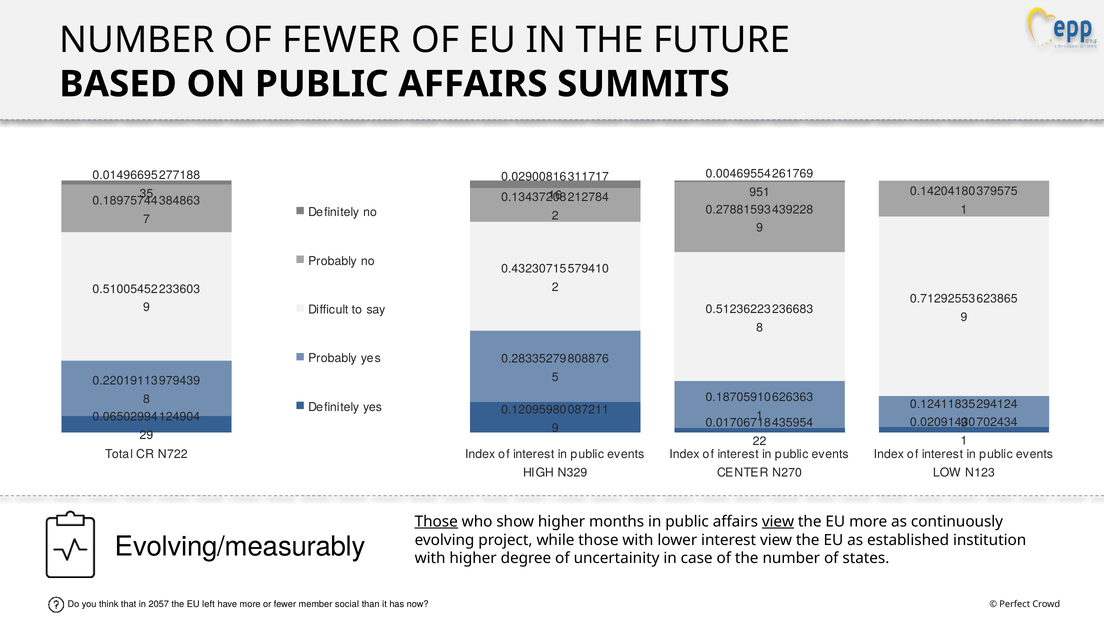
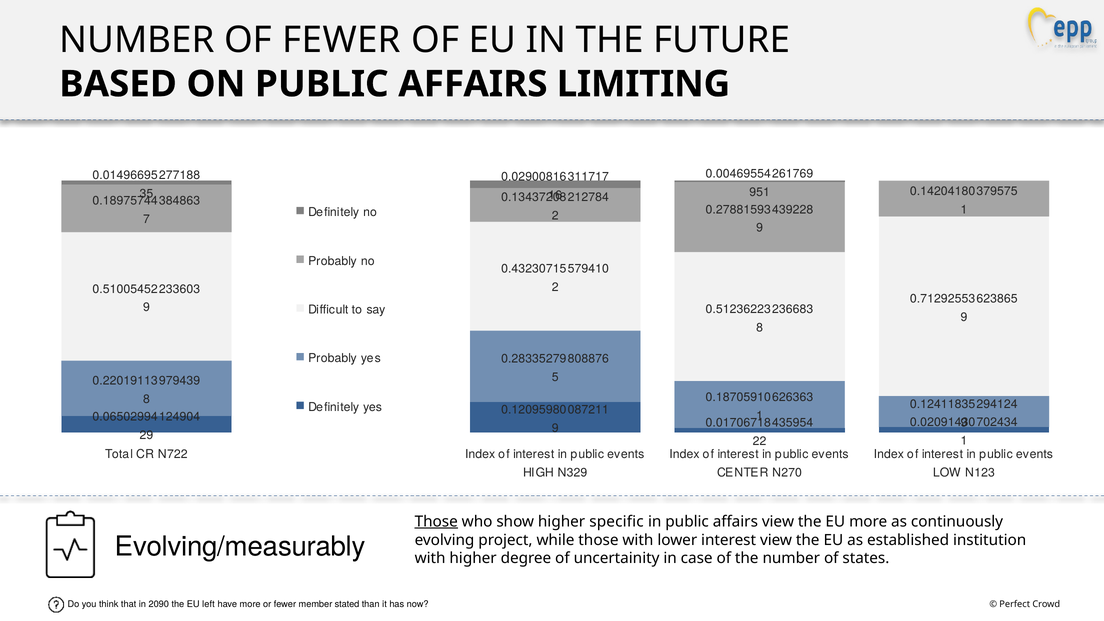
SUMMITS: SUMMITS -> LIMITING
months: months -> specific
view at (778, 522) underline: present -> none
2057: 2057 -> 2090
social: social -> stated
